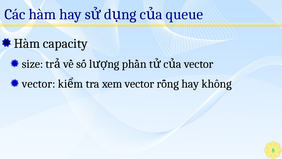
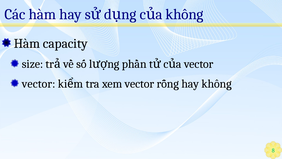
queue at (184, 14): queue -> không
